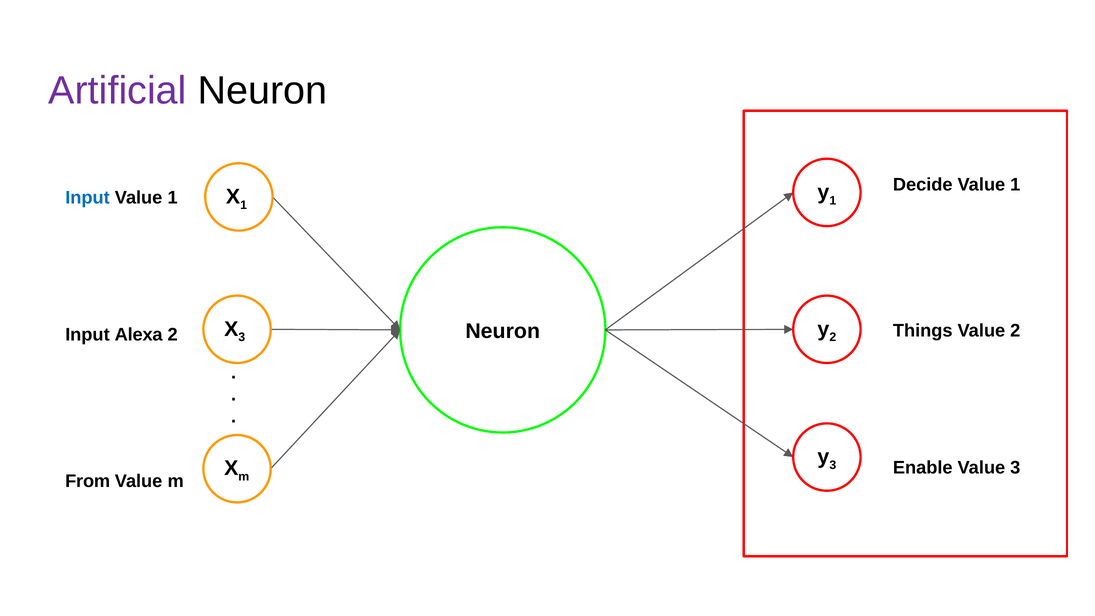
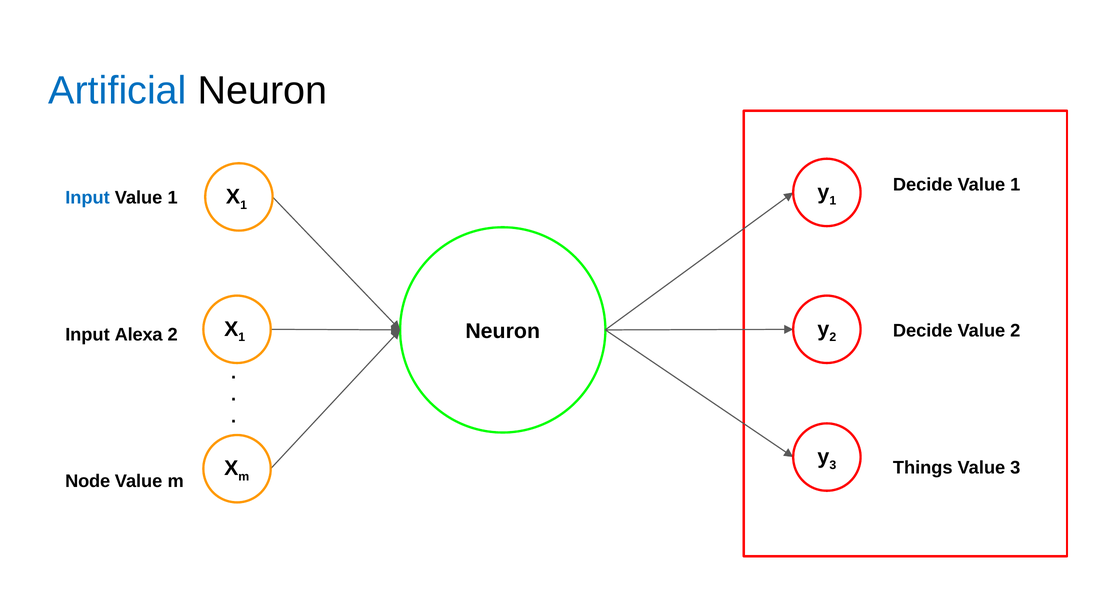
Artificial colour: purple -> blue
3 at (242, 337): 3 -> 1
Things at (923, 331): Things -> Decide
Enable: Enable -> Things
From: From -> Node
